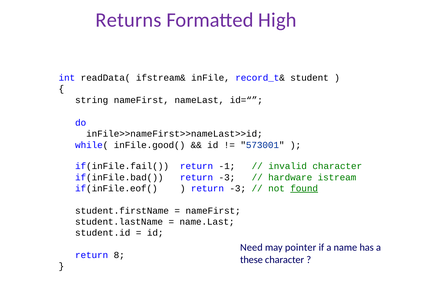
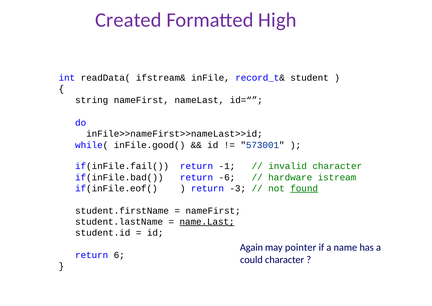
Returns: Returns -> Created
-3 at (227, 177): -3 -> -6
name.Last underline: none -> present
Need: Need -> Again
8: 8 -> 6
these: these -> could
